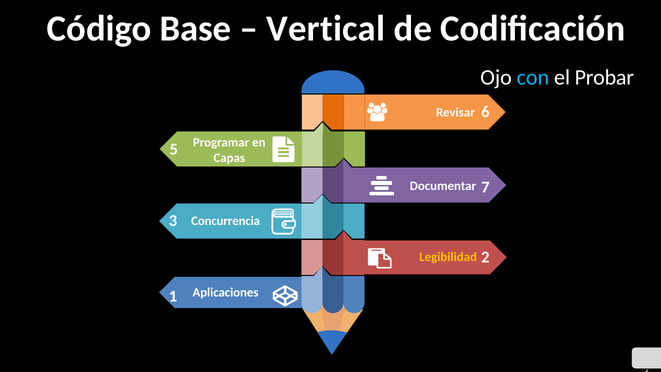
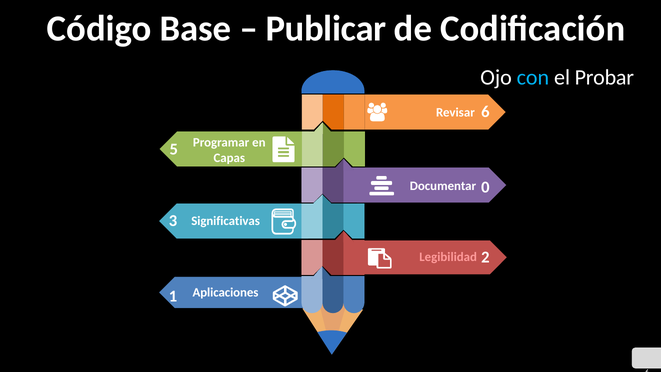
Vertical: Vertical -> Publicar
7: 7 -> 0
Concurrencia: Concurrencia -> Significativas
Legibilidad colour: yellow -> pink
